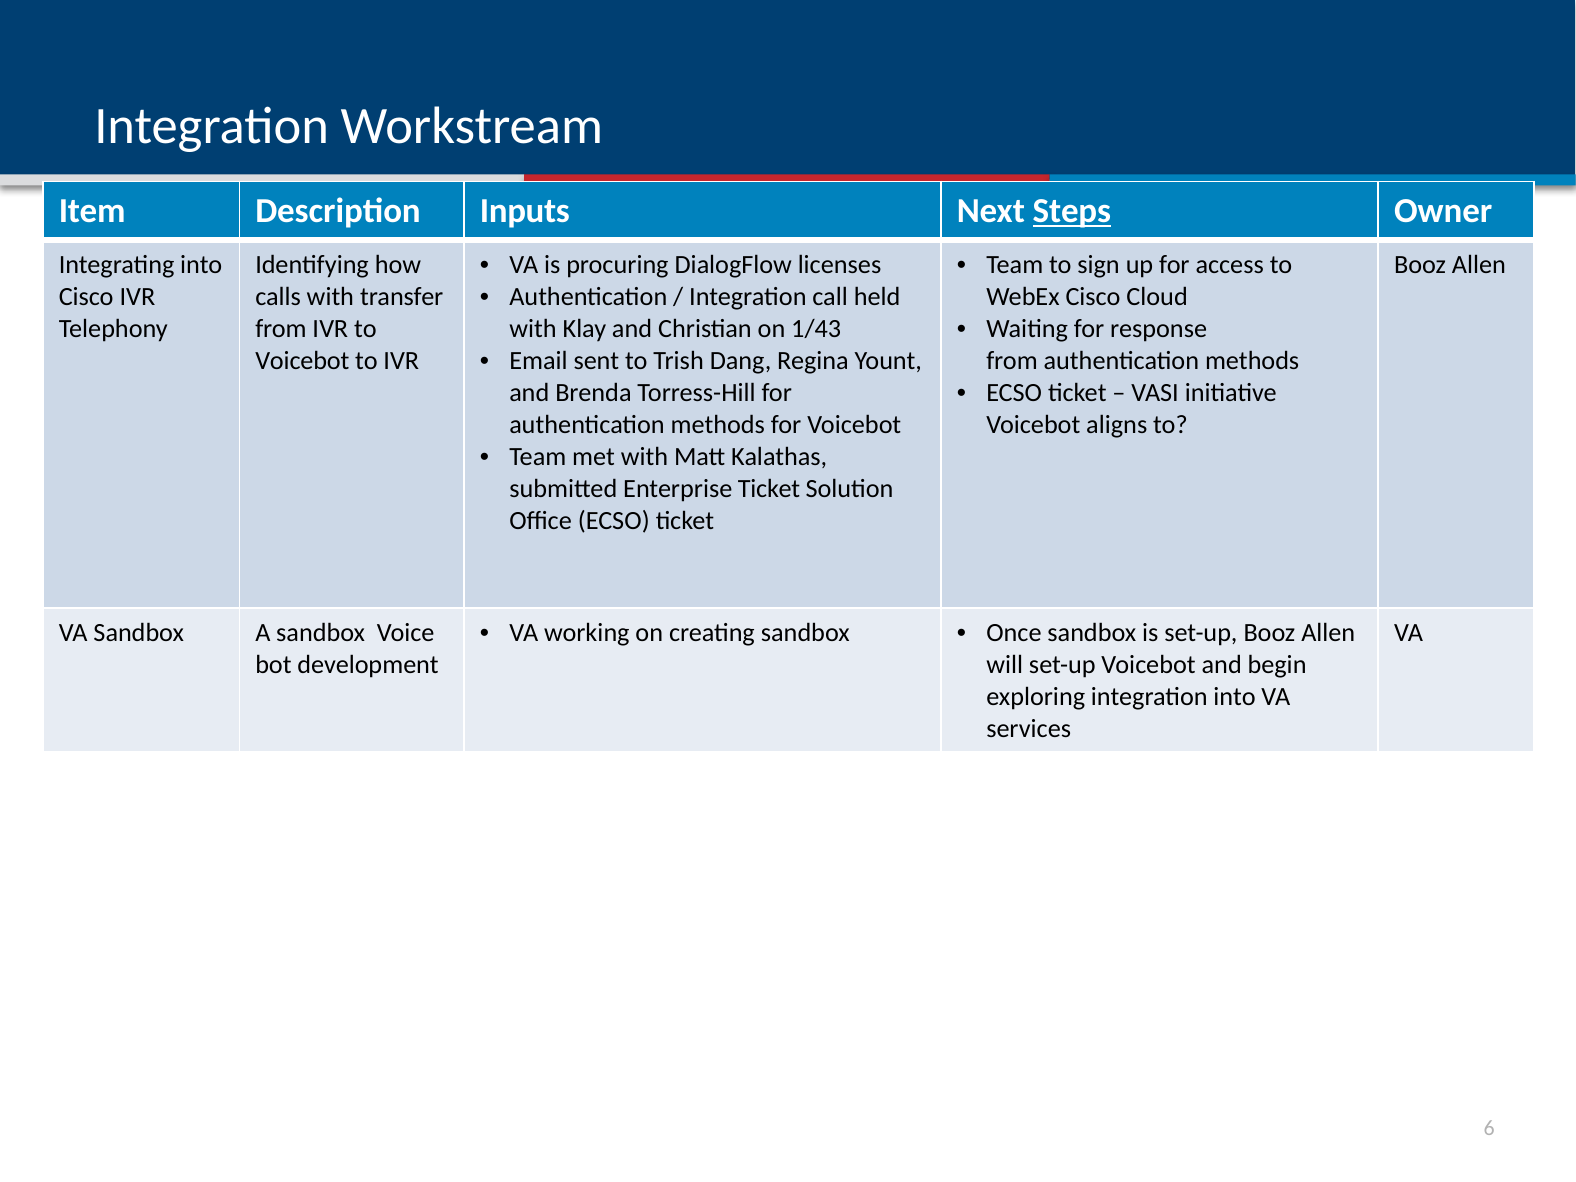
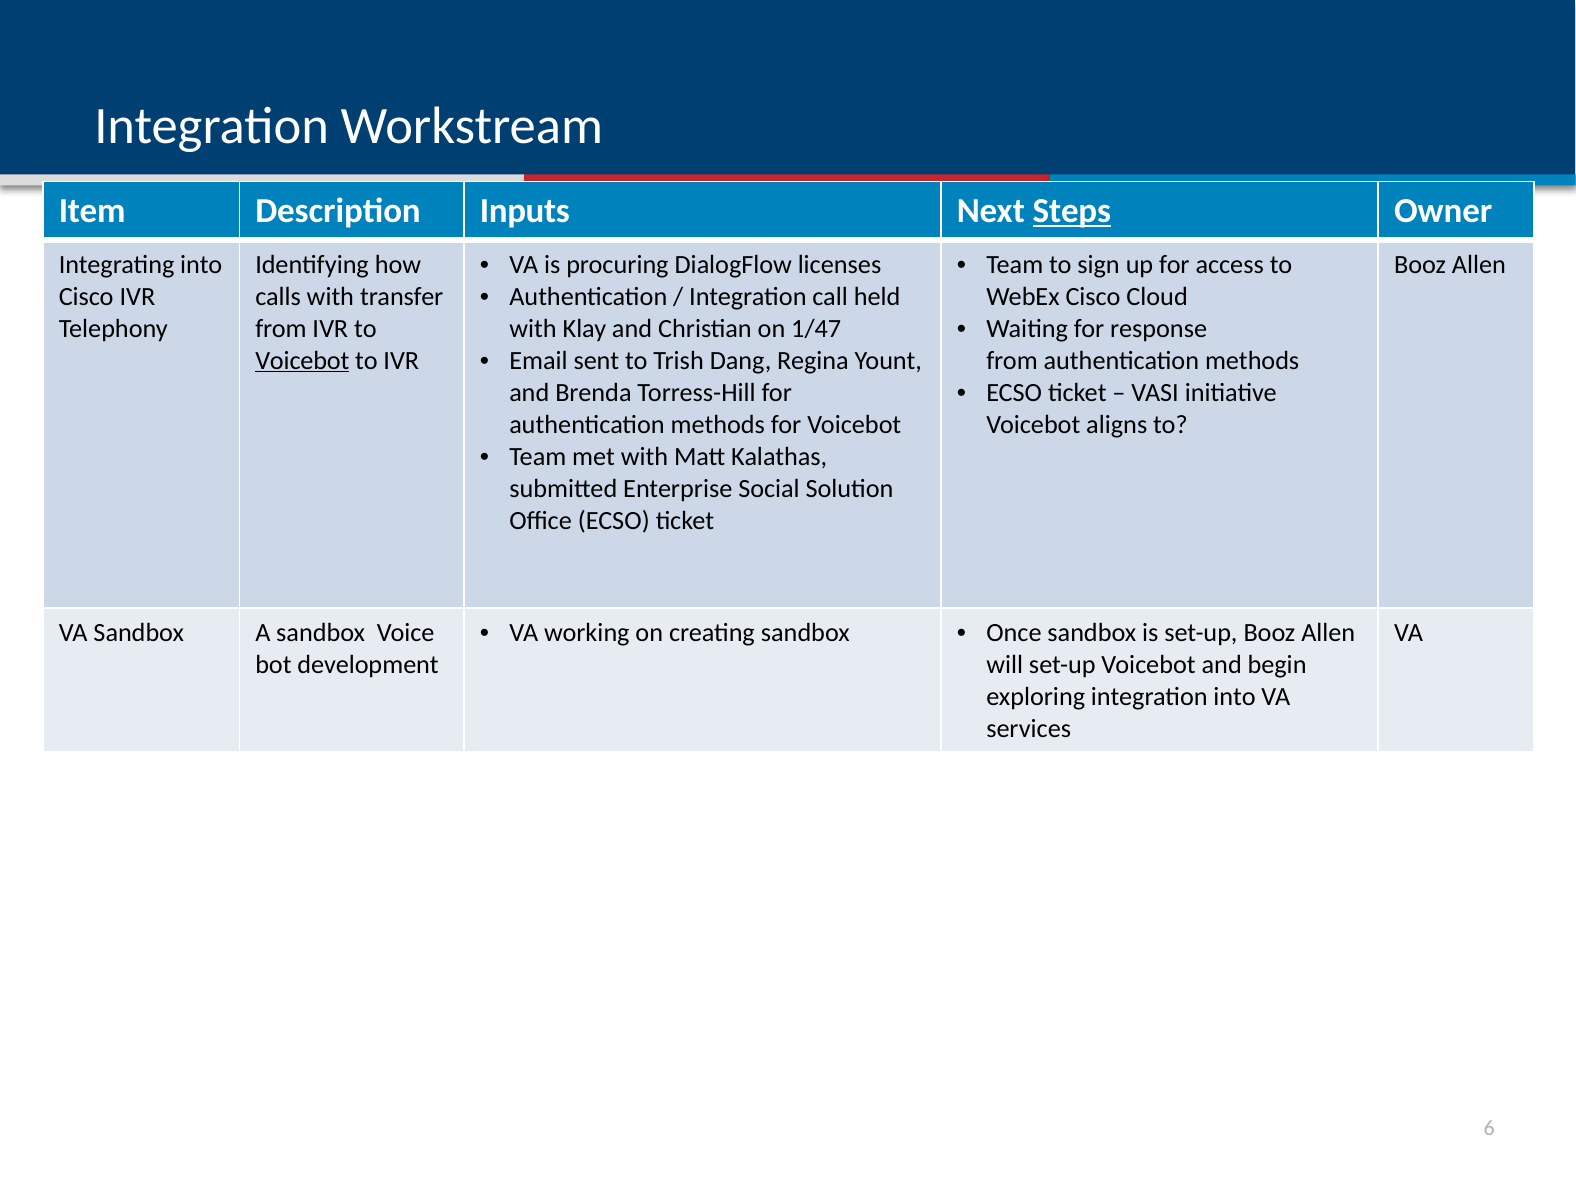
1/43: 1/43 -> 1/47
Voicebot at (302, 360) underline: none -> present
Enterprise Ticket: Ticket -> Social
